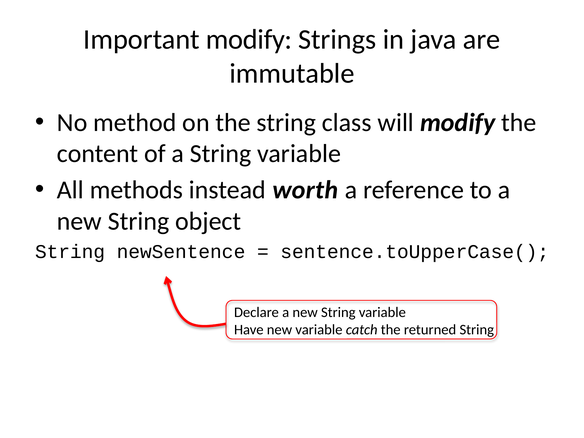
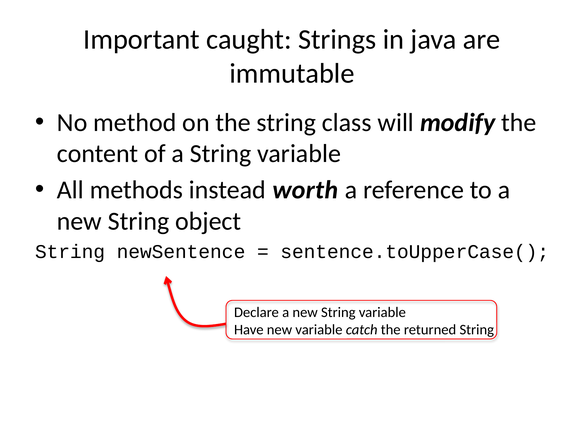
Important modify: modify -> caught
